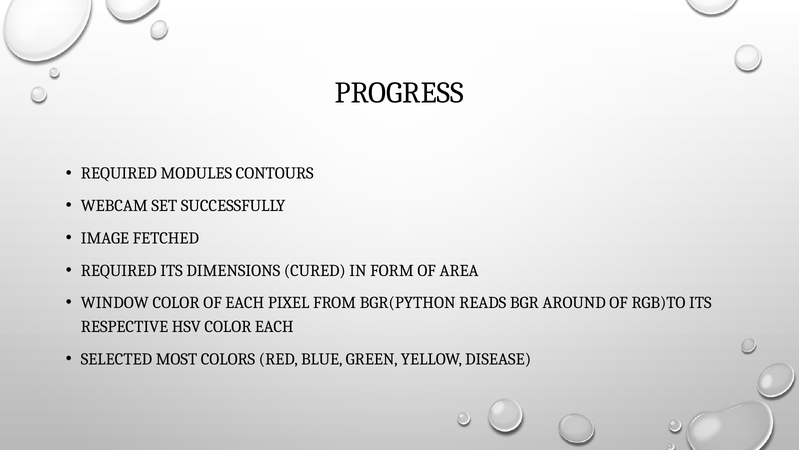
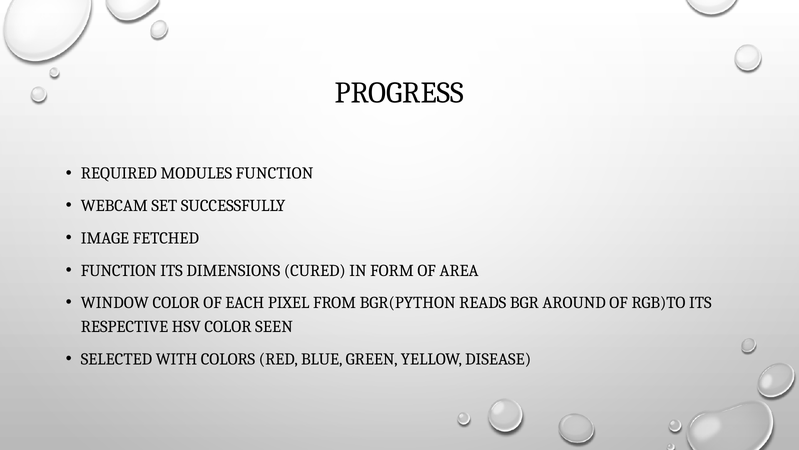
MODULES CONTOURS: CONTOURS -> FUNCTION
REQUIRED at (119, 270): REQUIRED -> FUNCTION
COLOR EACH: EACH -> SEEN
MOST: MOST -> WITH
